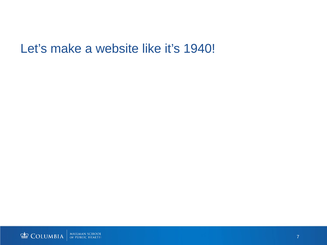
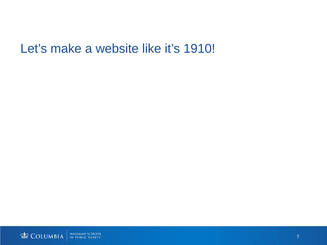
1940: 1940 -> 1910
